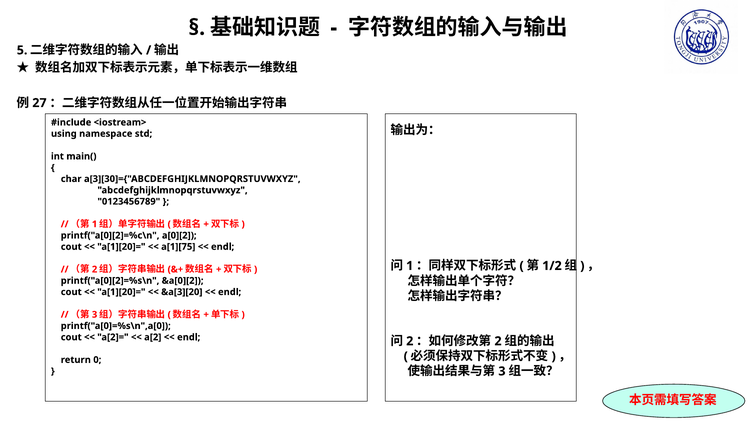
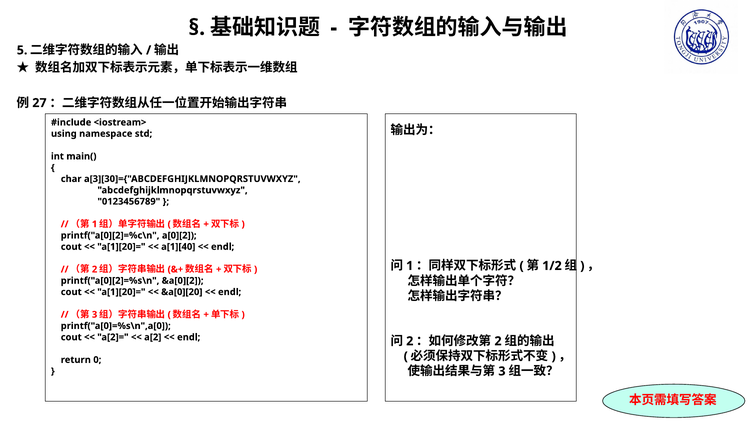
a[1][75: a[1][75 -> a[1][40
&a[3][20: &a[3][20 -> &a[0][20
